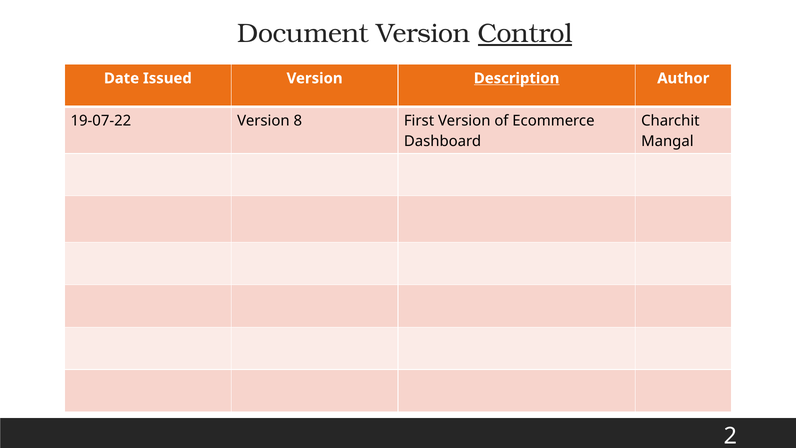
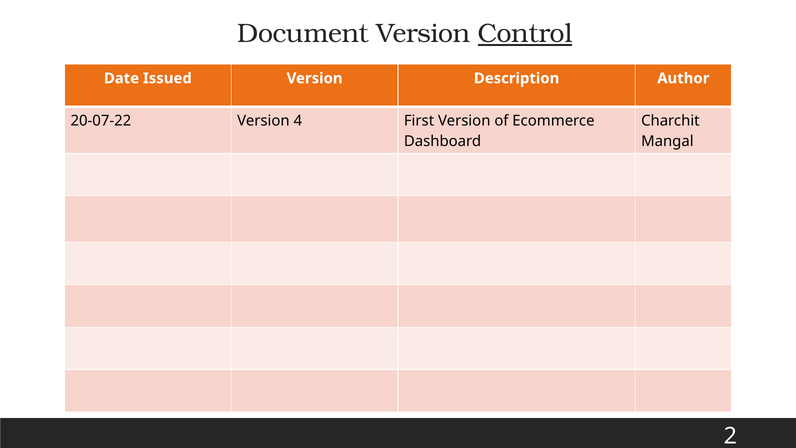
Description underline: present -> none
19-07-22: 19-07-22 -> 20-07-22
8: 8 -> 4
